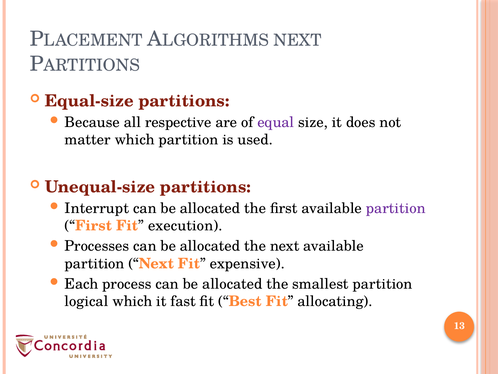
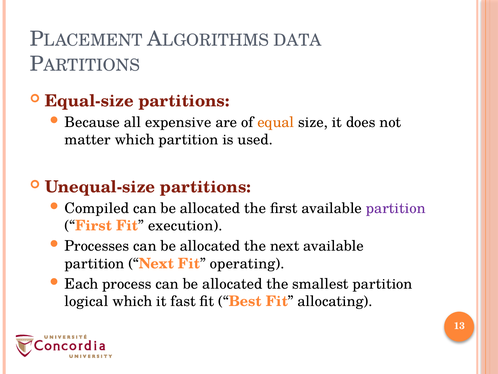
NEXT at (298, 40): NEXT -> DATA
respective: respective -> expensive
equal colour: purple -> orange
Interrupt: Interrupt -> Compiled
expensive: expensive -> operating
